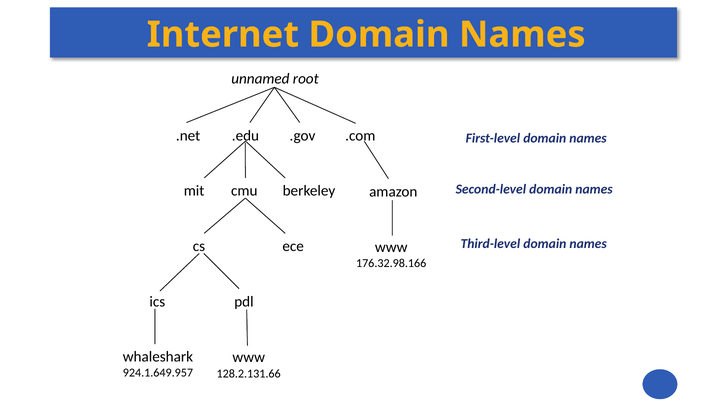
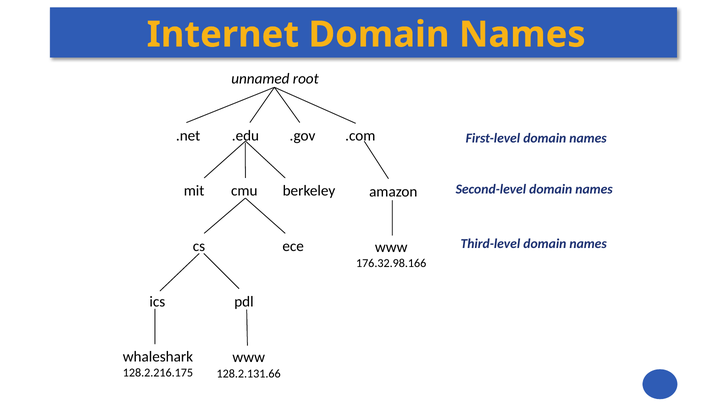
924.1.649.957: 924.1.649.957 -> 128.2.216.175
